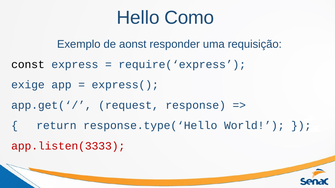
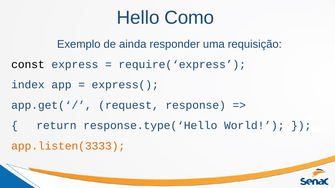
aonst: aonst -> ainda
exige: exige -> index
app.listen(3333 colour: red -> orange
